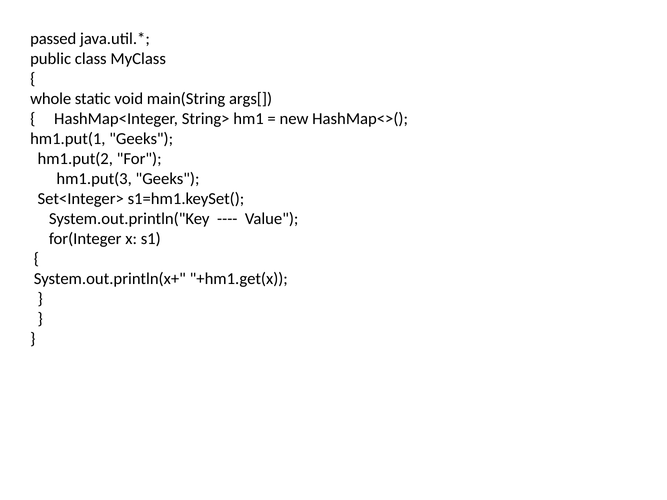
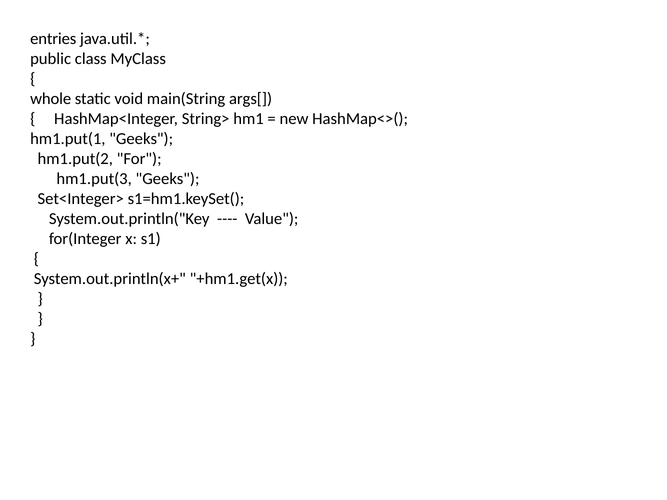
passed: passed -> entries
